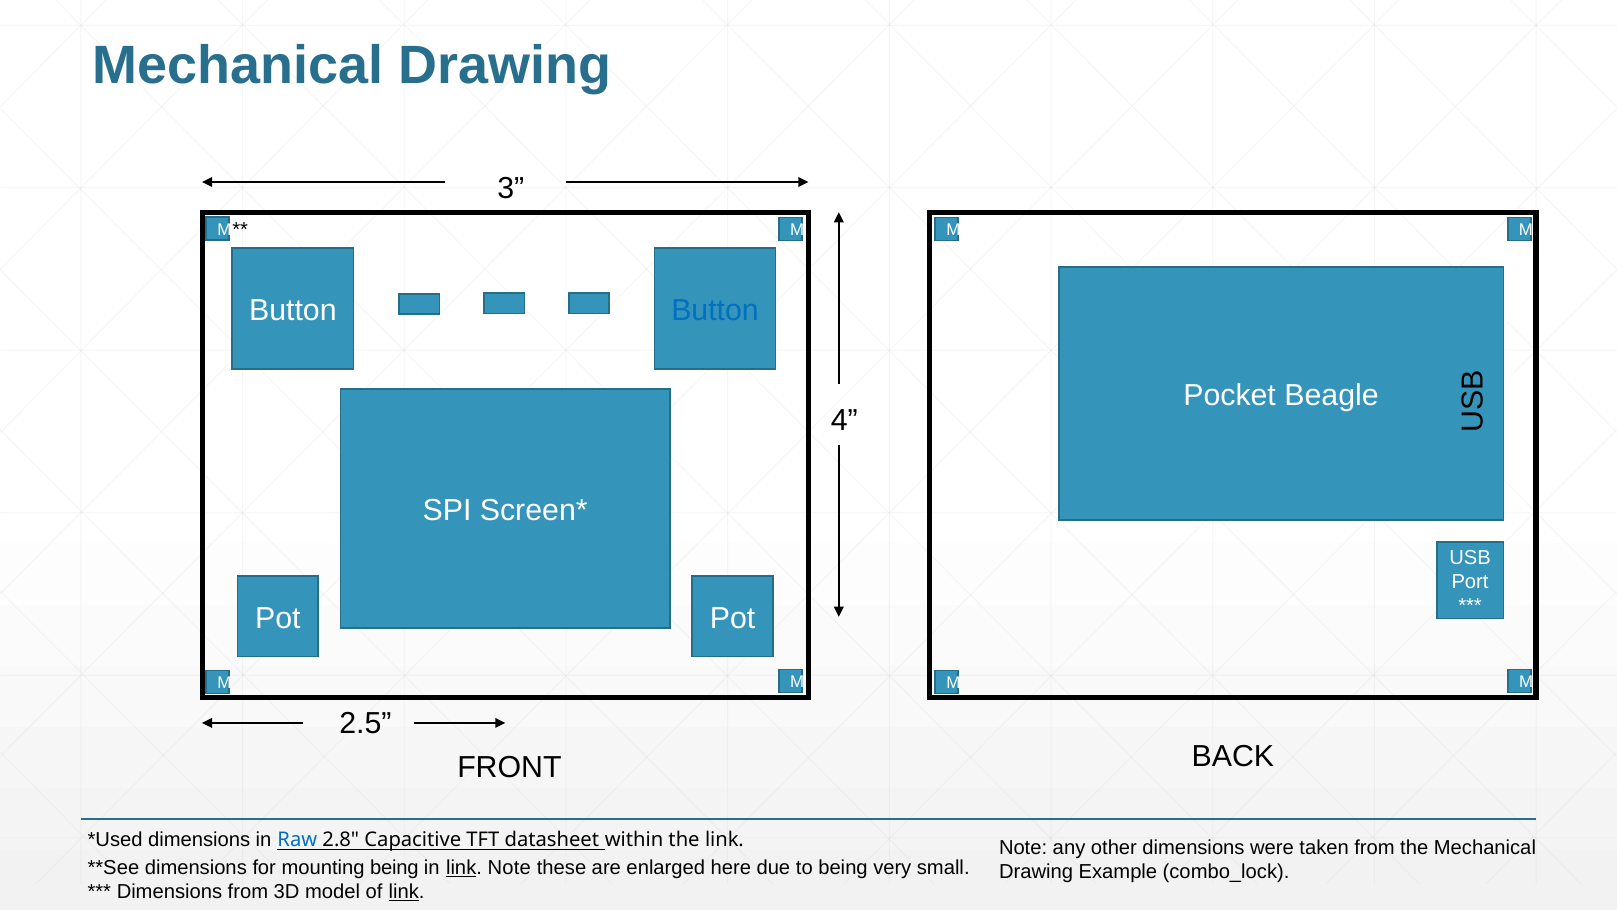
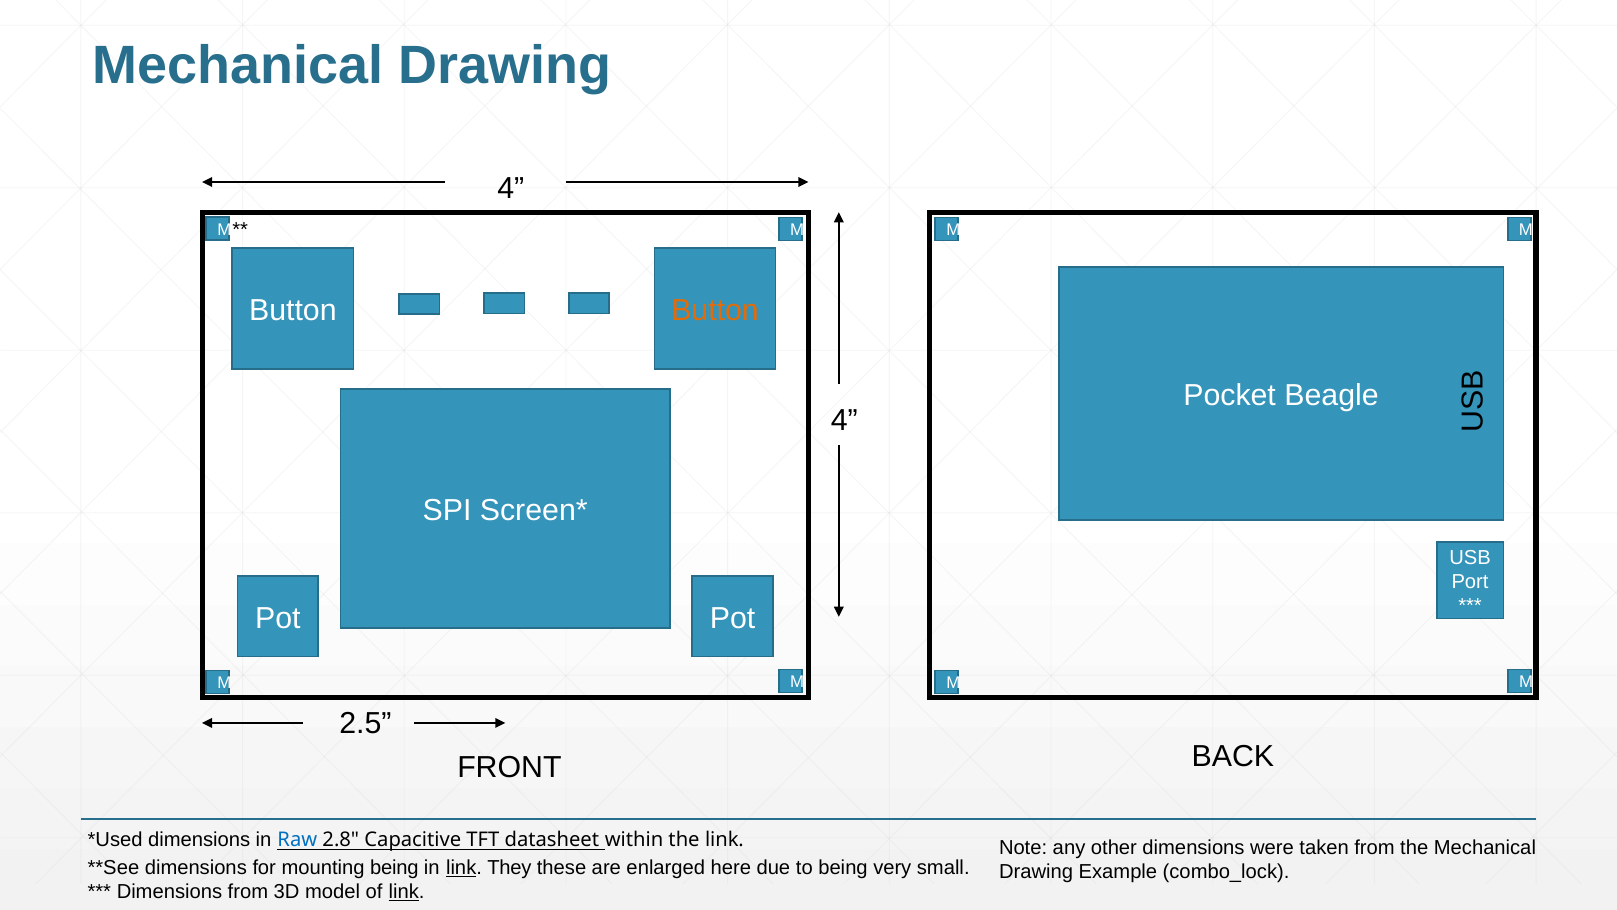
3 at (511, 188): 3 -> 4
Button at (715, 310) colour: blue -> orange
link Note: Note -> They
